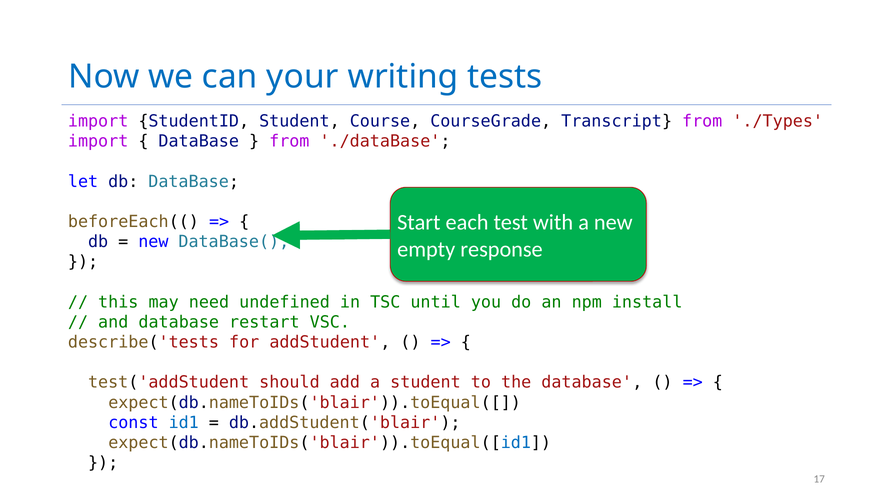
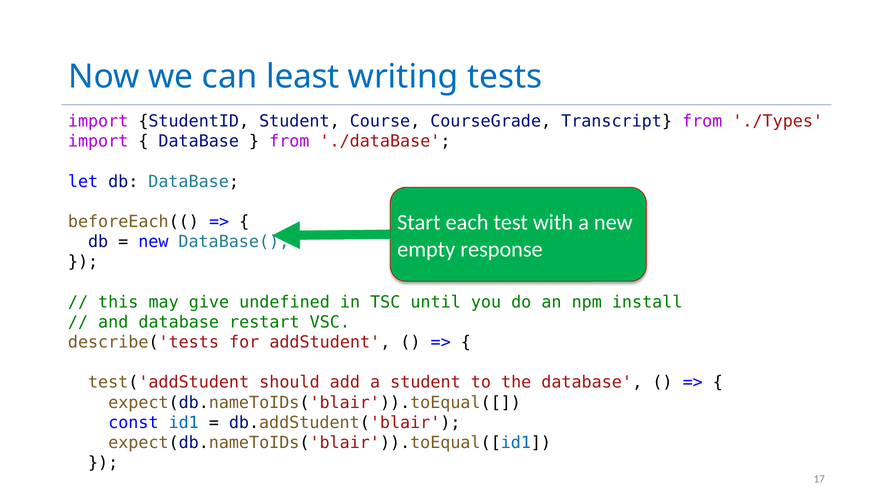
your: your -> least
need: need -> give
